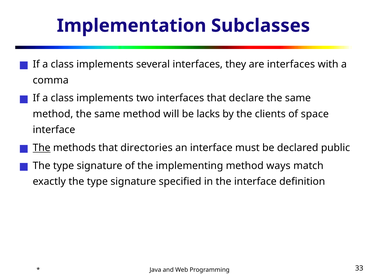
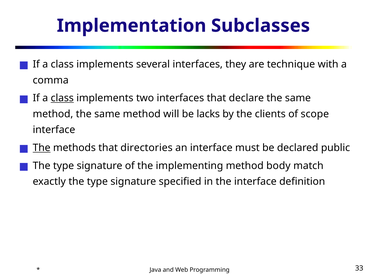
are interfaces: interfaces -> technique
class at (62, 98) underline: none -> present
space: space -> scope
ways: ways -> body
